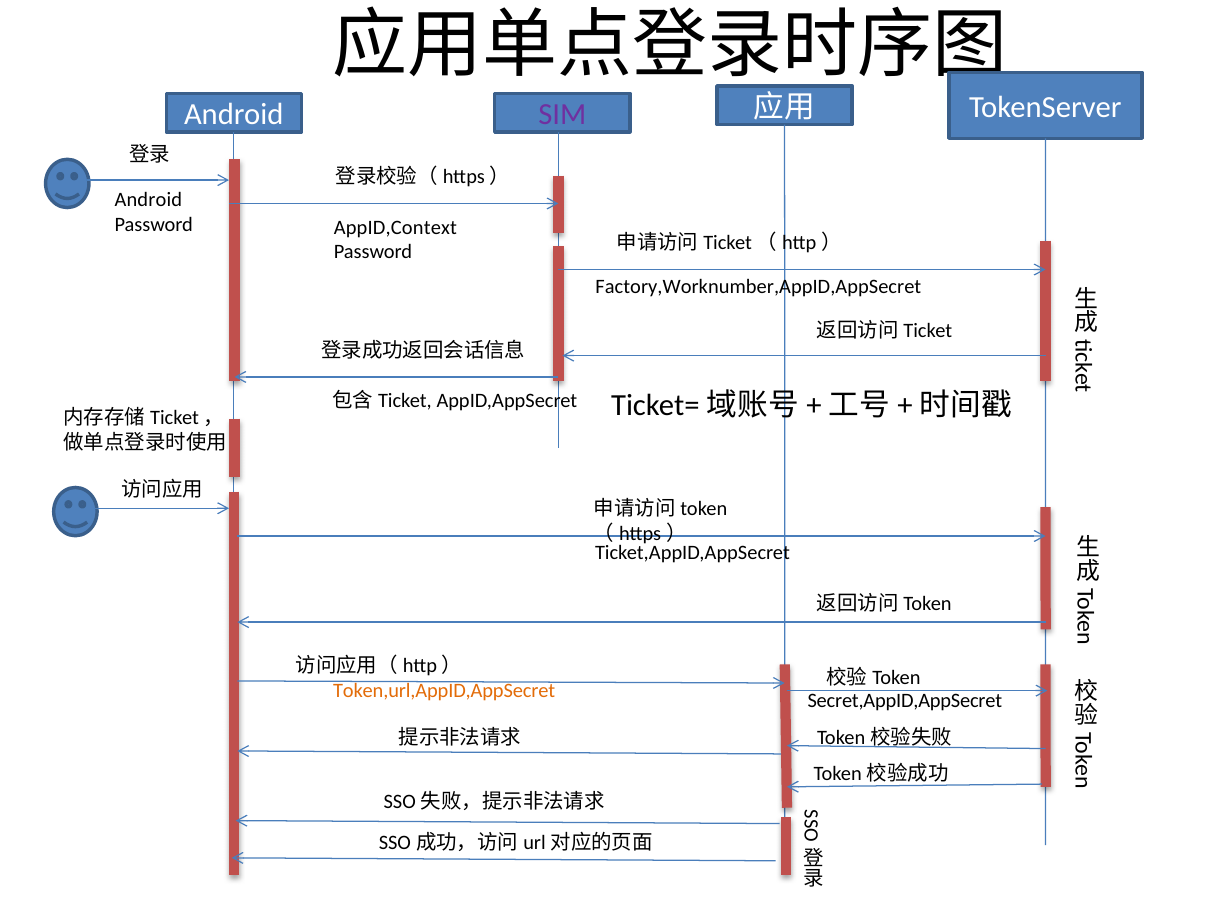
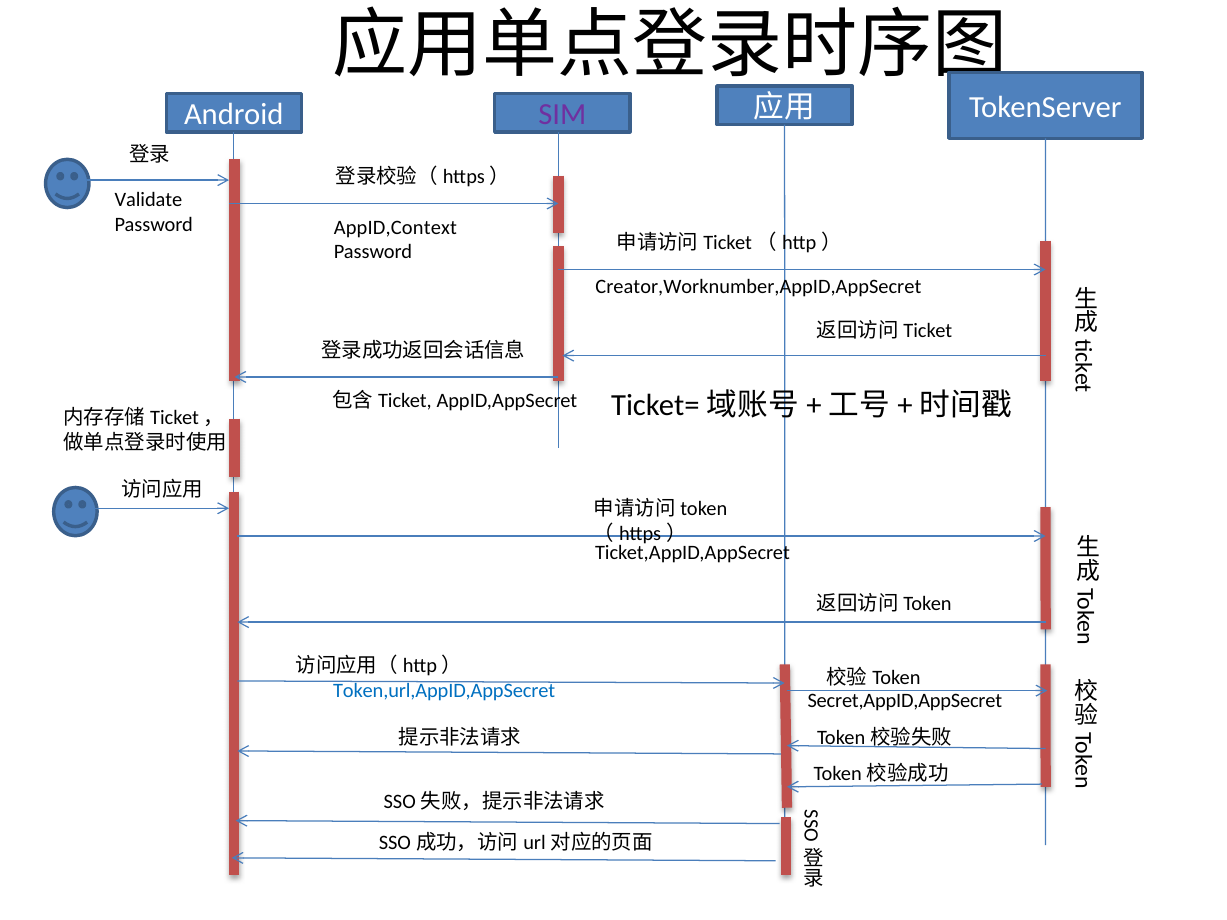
Android at (148, 200): Android -> Validate
Factory,Worknumber,AppID,AppSecret: Factory,Worknumber,AppID,AppSecret -> Creator,Worknumber,AppID,AppSecret
Token,url,AppID,AppSecret colour: orange -> blue
